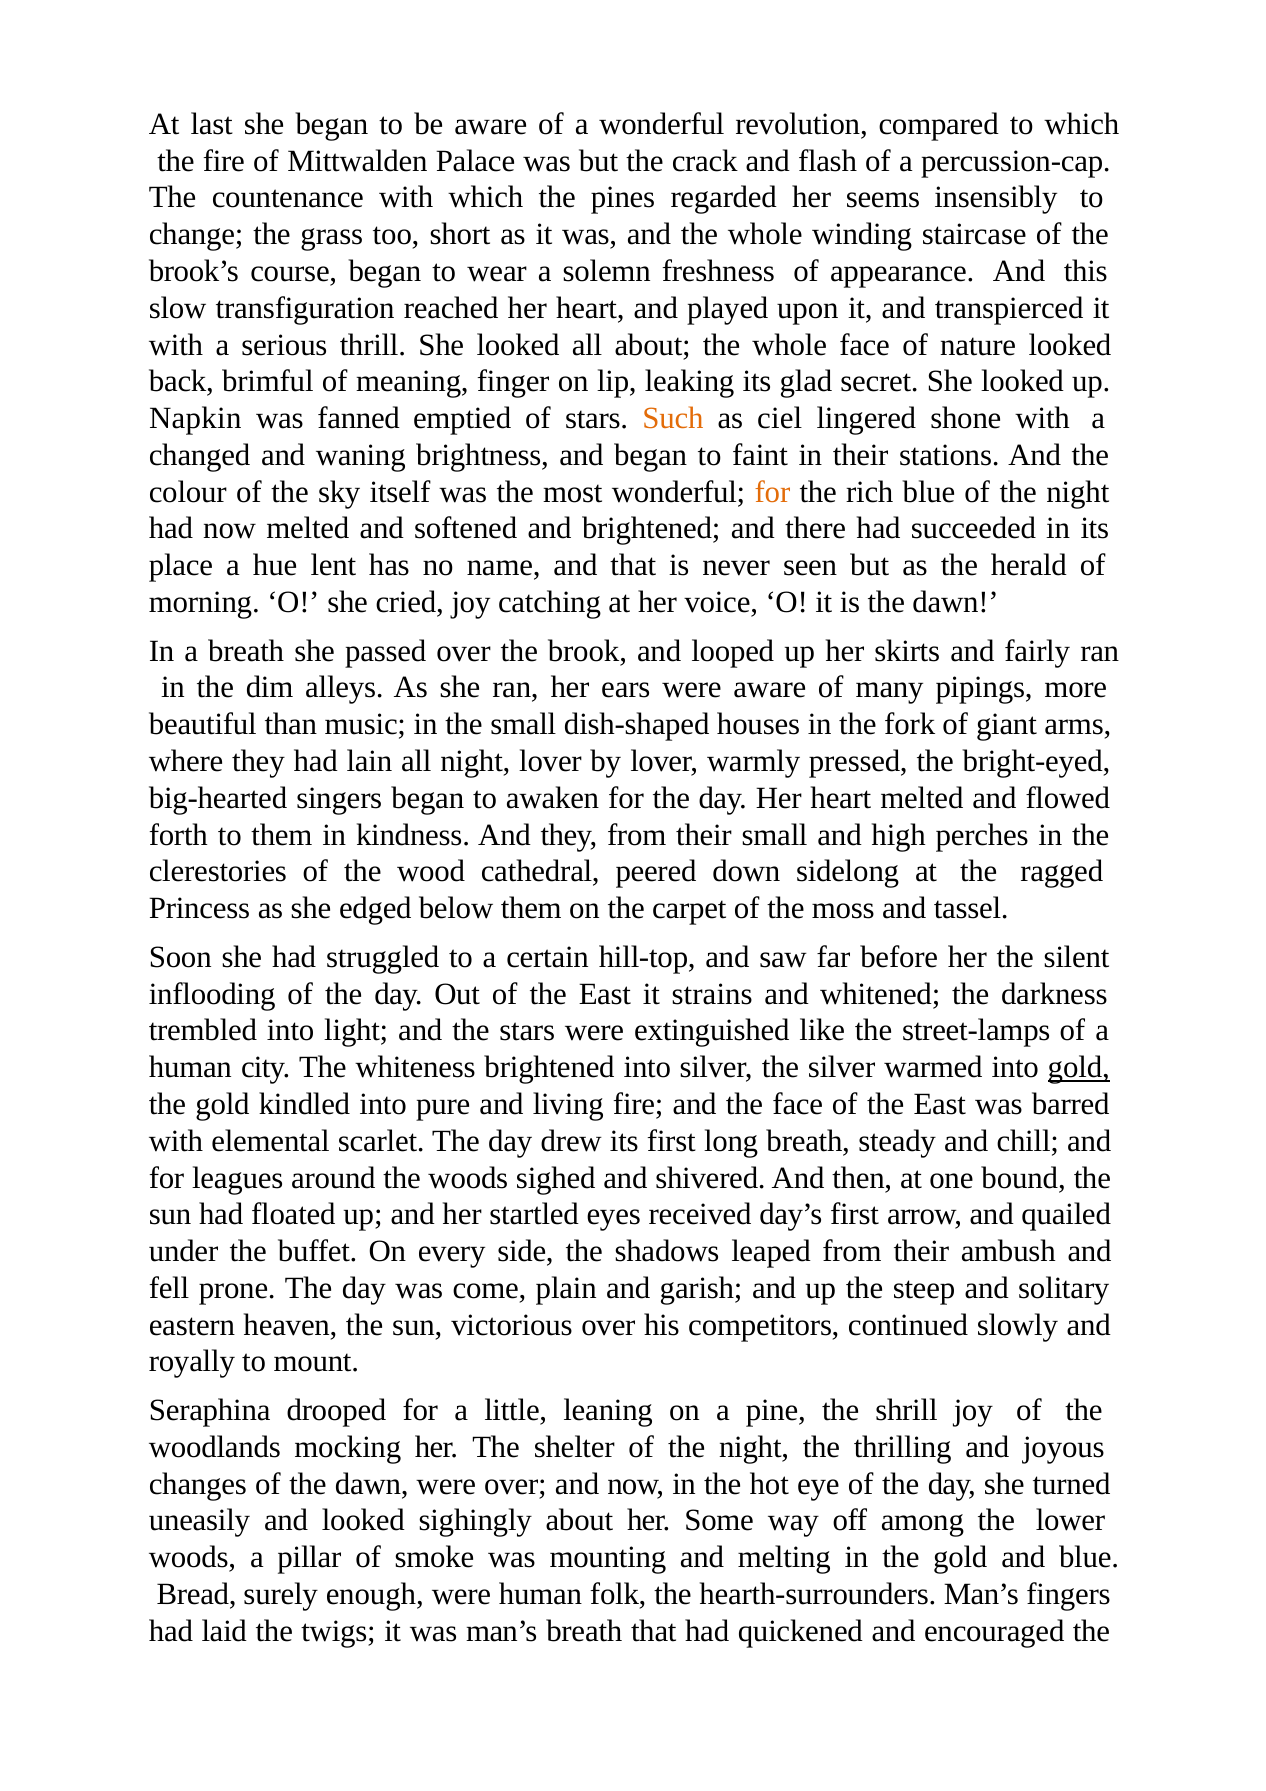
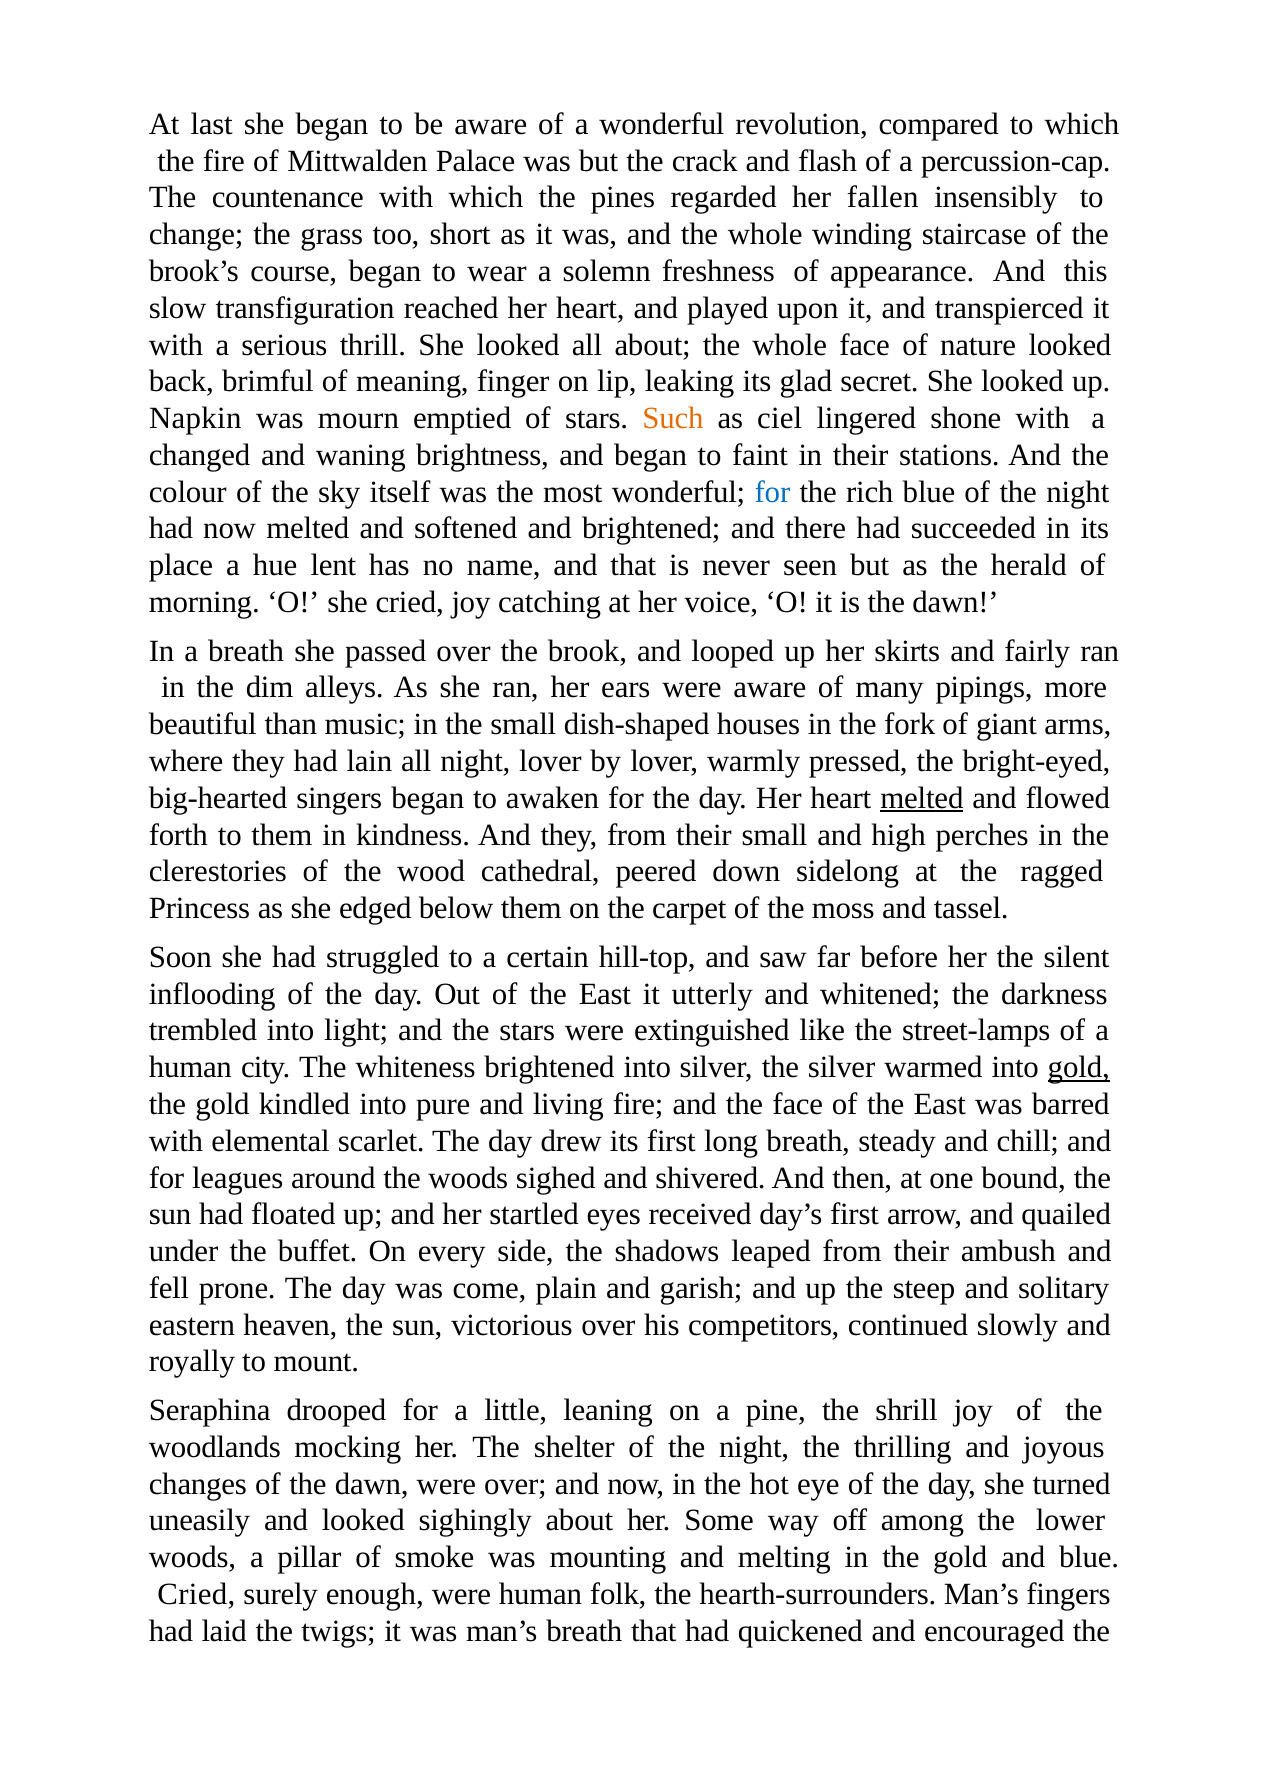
seems: seems -> fallen
fanned: fanned -> mourn
for at (772, 492) colour: orange -> blue
melted at (922, 798) underline: none -> present
strains: strains -> utterly
Bread at (197, 1595): Bread -> Cried
